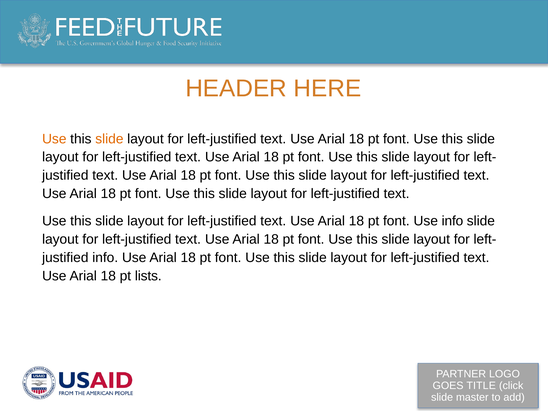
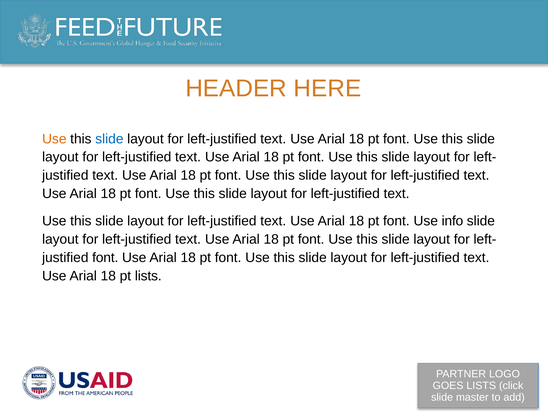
slide at (109, 139) colour: orange -> blue
info at (105, 258): info -> font
TITLE at (481, 386): TITLE -> LISTS
